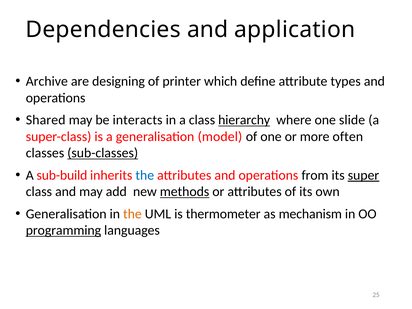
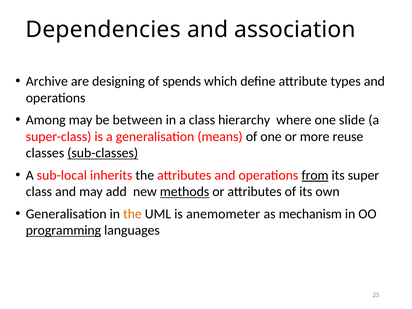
application: application -> association
printer: printer -> spends
Shared: Shared -> Among
interacts: interacts -> between
hierarchy underline: present -> none
model: model -> means
often: often -> reuse
sub-build: sub-build -> sub-local
the at (145, 175) colour: blue -> black
from underline: none -> present
super underline: present -> none
thermometer: thermometer -> anemometer
